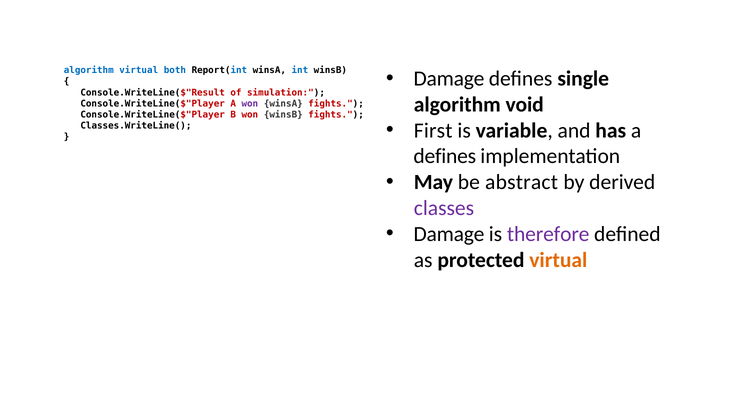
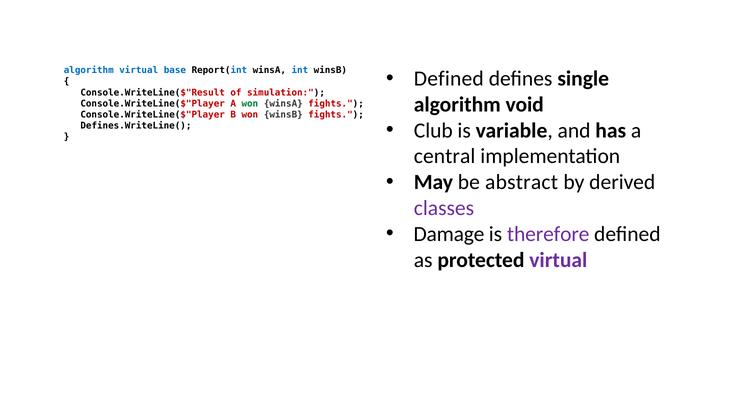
both: both -> base
Damage at (449, 79): Damage -> Defined
won at (250, 104) colour: purple -> green
First: First -> Club
Classes.WriteLine(: Classes.WriteLine( -> Defines.WriteLine(
defines at (445, 156): defines -> central
virtual at (558, 260) colour: orange -> purple
